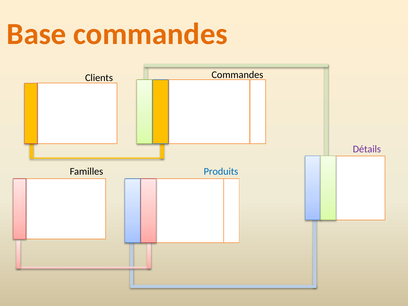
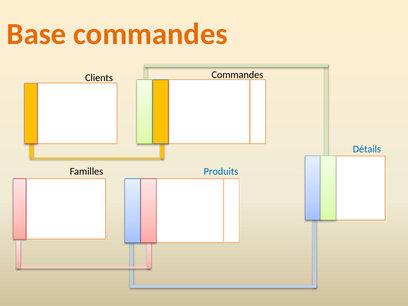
Détails colour: purple -> blue
